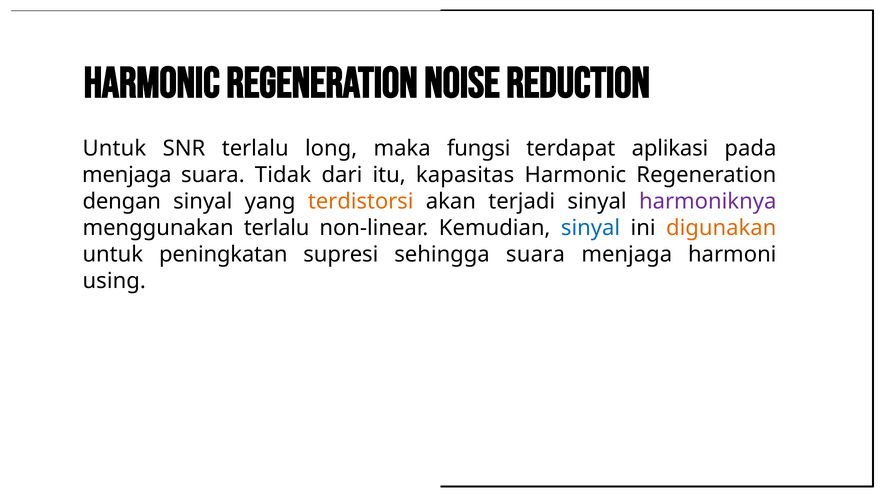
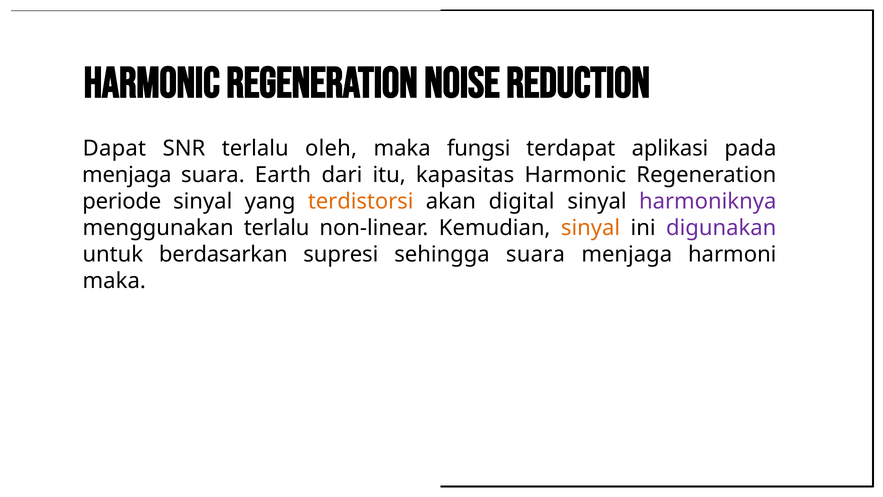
Untuk at (114, 148): Untuk -> Dapat
long: long -> oleh
Tidak: Tidak -> Earth
dengan: dengan -> periode
terjadi: terjadi -> digital
sinyal at (591, 228) colour: blue -> orange
digunakan colour: orange -> purple
peningkatan: peningkatan -> berdasarkan
using at (114, 281): using -> maka
